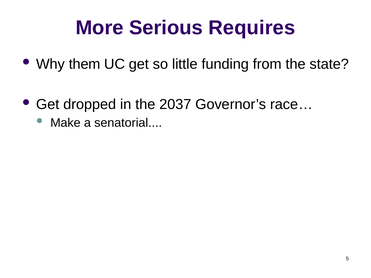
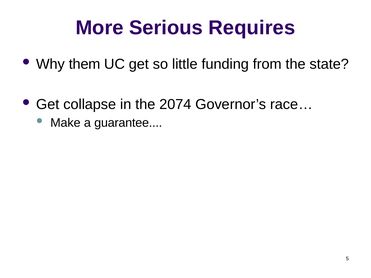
dropped: dropped -> collapse
2037: 2037 -> 2074
senatorial: senatorial -> guarantee
